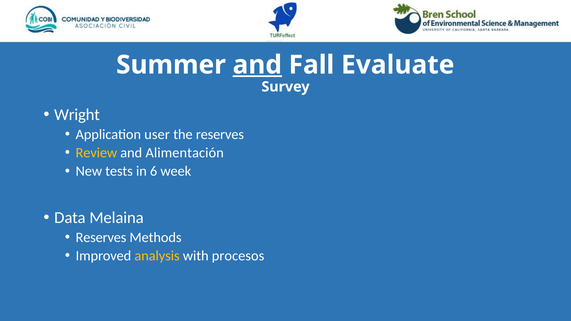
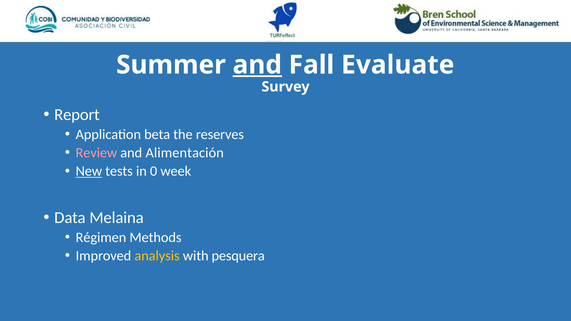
Wright: Wright -> Report
user: user -> beta
Review colour: yellow -> pink
New underline: none -> present
6: 6 -> 0
Reserves at (101, 238): Reserves -> Régimen
procesos: procesos -> pesquera
